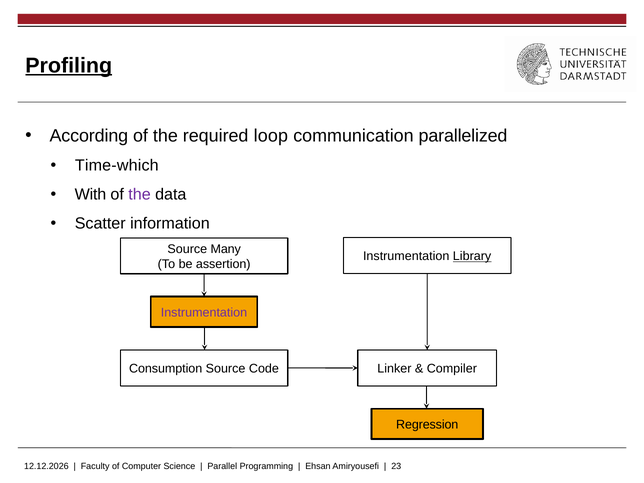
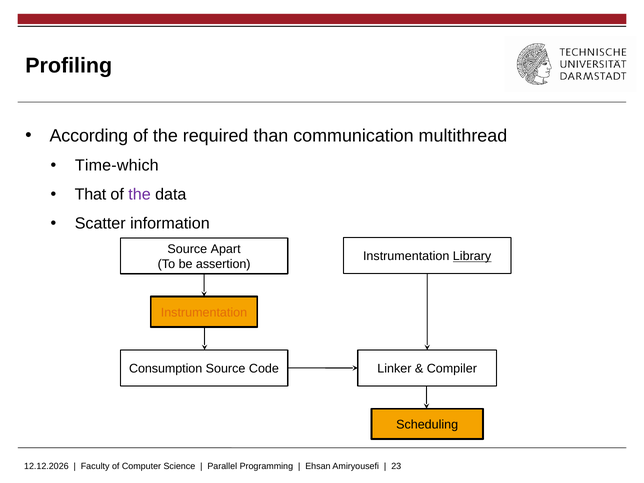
Profiling underline: present -> none
loop: loop -> than
parallelized: parallelized -> multithread
With: With -> That
Many: Many -> Apart
Instrumentation at (204, 313) colour: purple -> orange
Regression: Regression -> Scheduling
